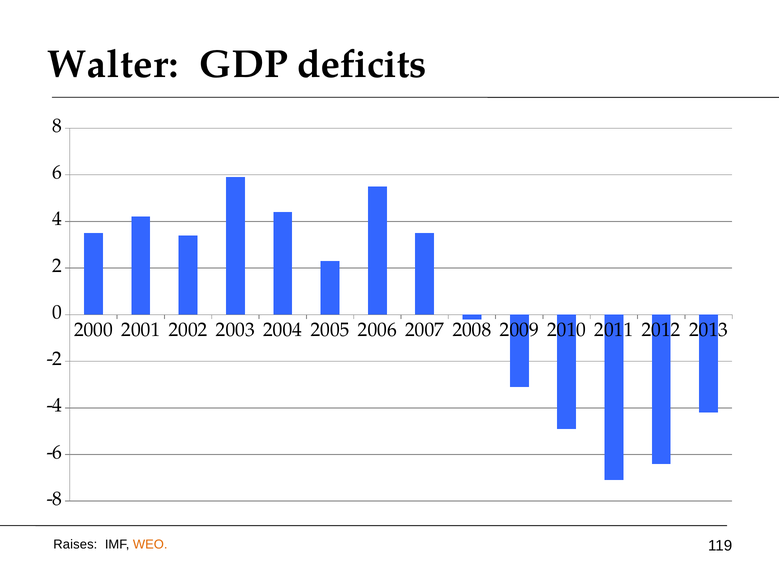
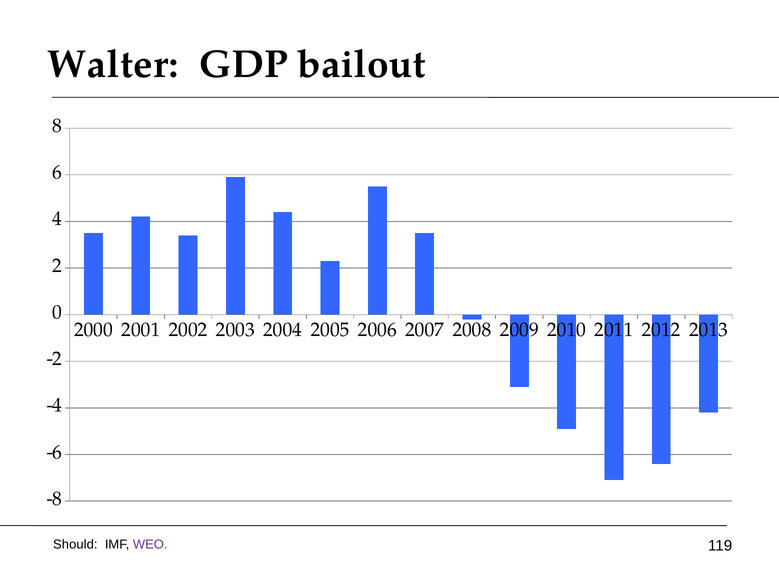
deficits: deficits -> bailout
Raises: Raises -> Should
WEO colour: orange -> purple
